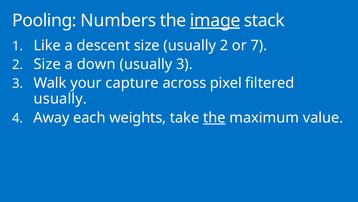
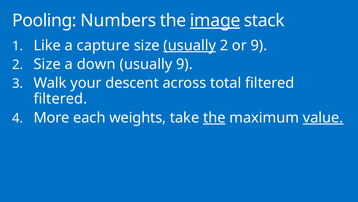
descent: descent -> capture
usually at (190, 45) underline: none -> present
or 7: 7 -> 9
usually 3: 3 -> 9
capture: capture -> descent
pixel: pixel -> total
usually at (60, 99): usually -> filtered
Away: Away -> More
value underline: none -> present
